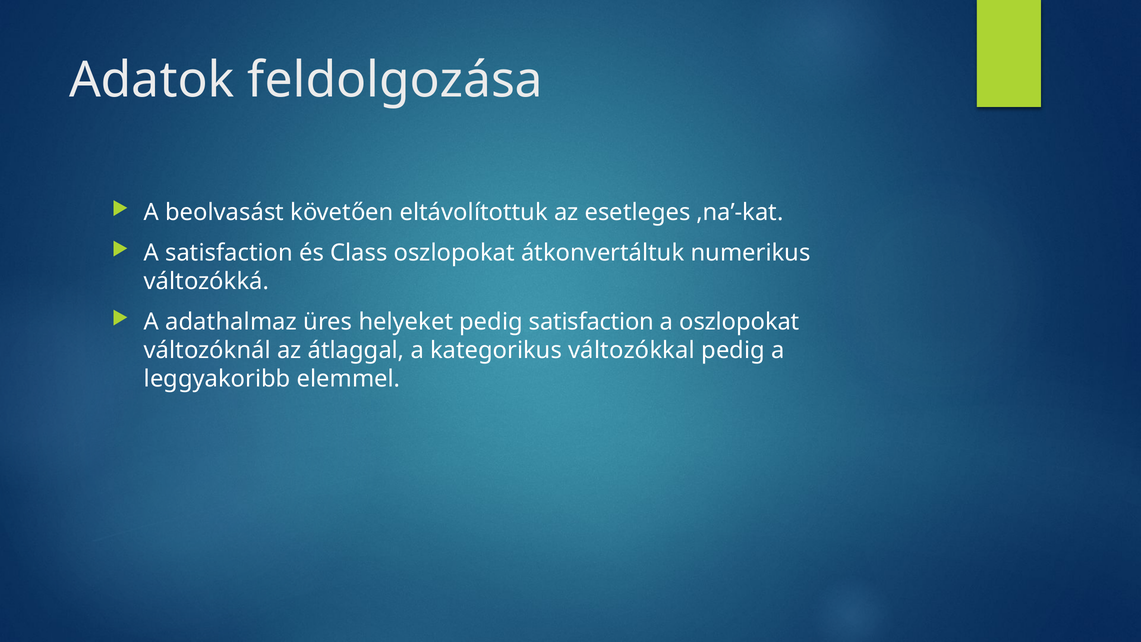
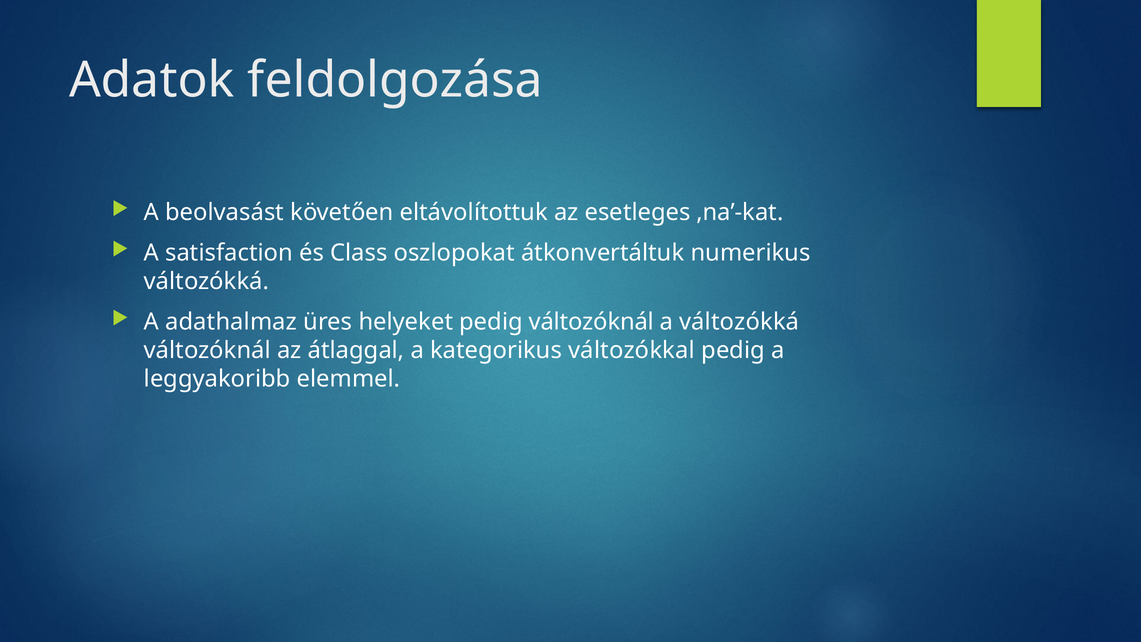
pedig satisfaction: satisfaction -> változóknál
a oszlopokat: oszlopokat -> változókká
